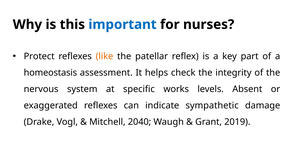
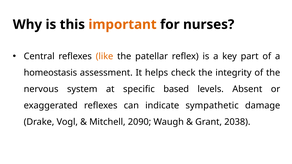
important colour: blue -> orange
Protect: Protect -> Central
works: works -> based
2040: 2040 -> 2090
2019: 2019 -> 2038
